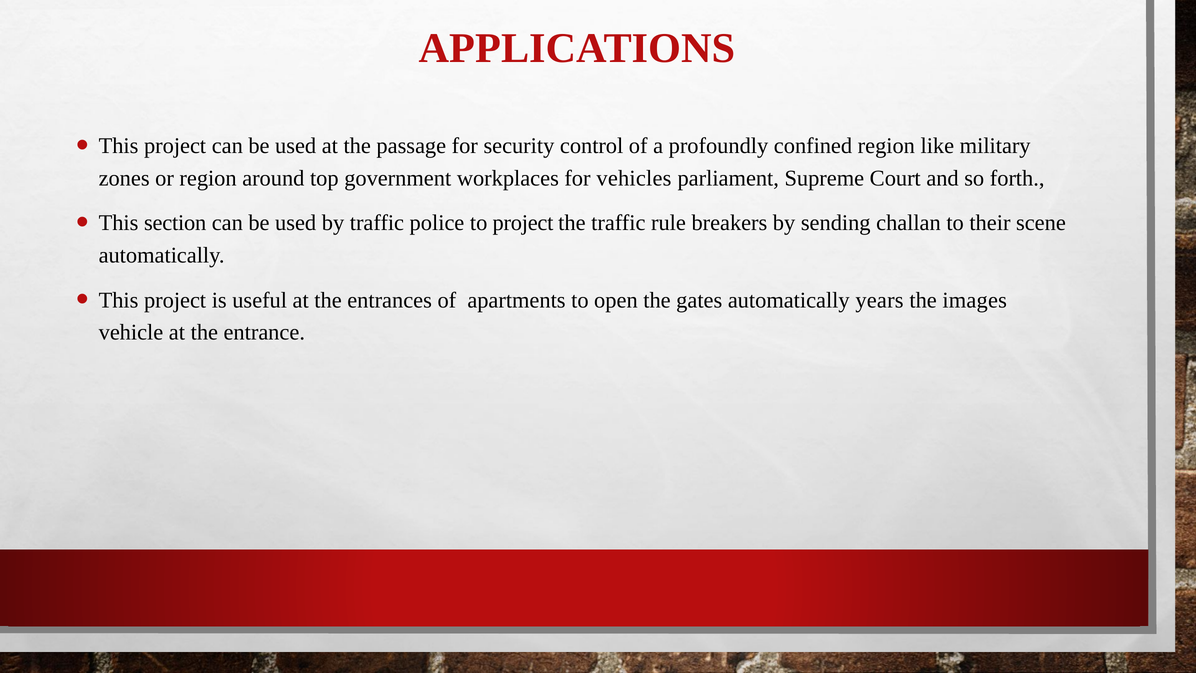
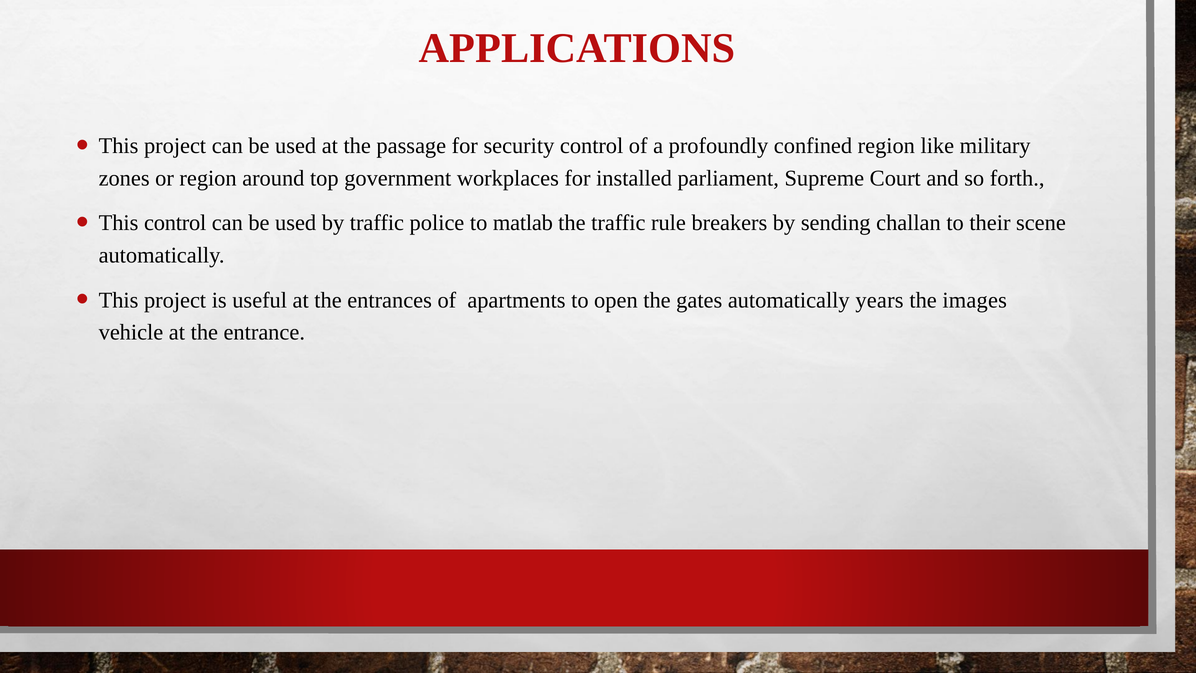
vehicles: vehicles -> installed
This section: section -> control
to project: project -> matlab
